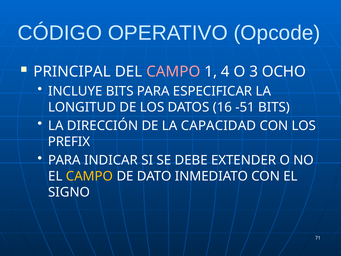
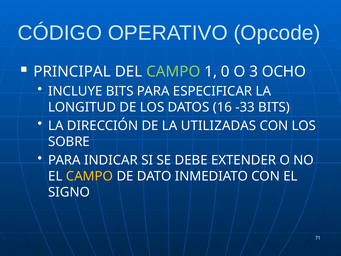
CAMPO at (173, 72) colour: pink -> light green
4: 4 -> 0
-51: -51 -> -33
CAPACIDAD: CAPACIDAD -> UTILIZADAS
PREFIX: PREFIX -> SOBRE
